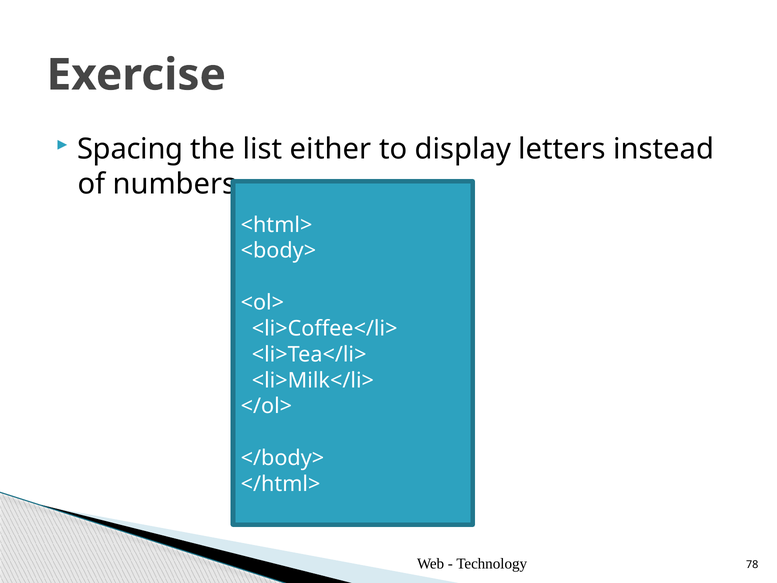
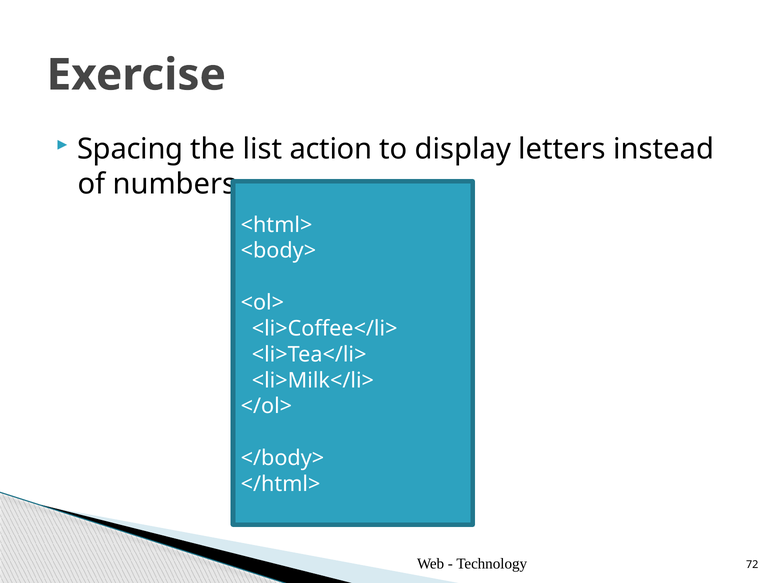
either: either -> action
78: 78 -> 72
